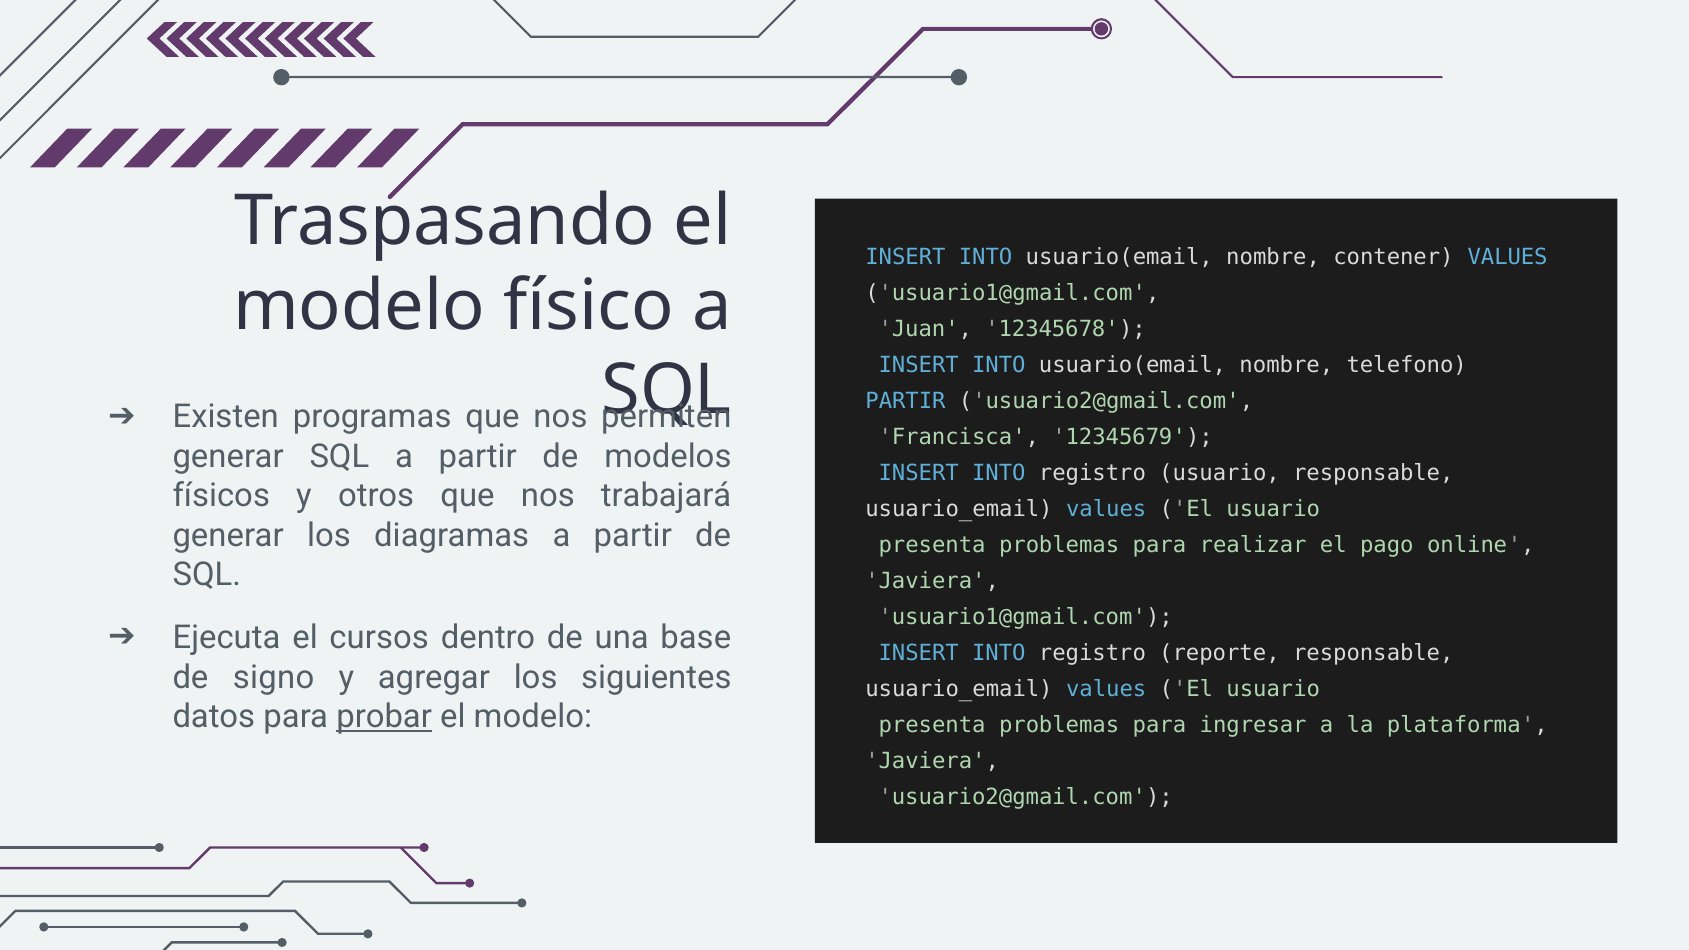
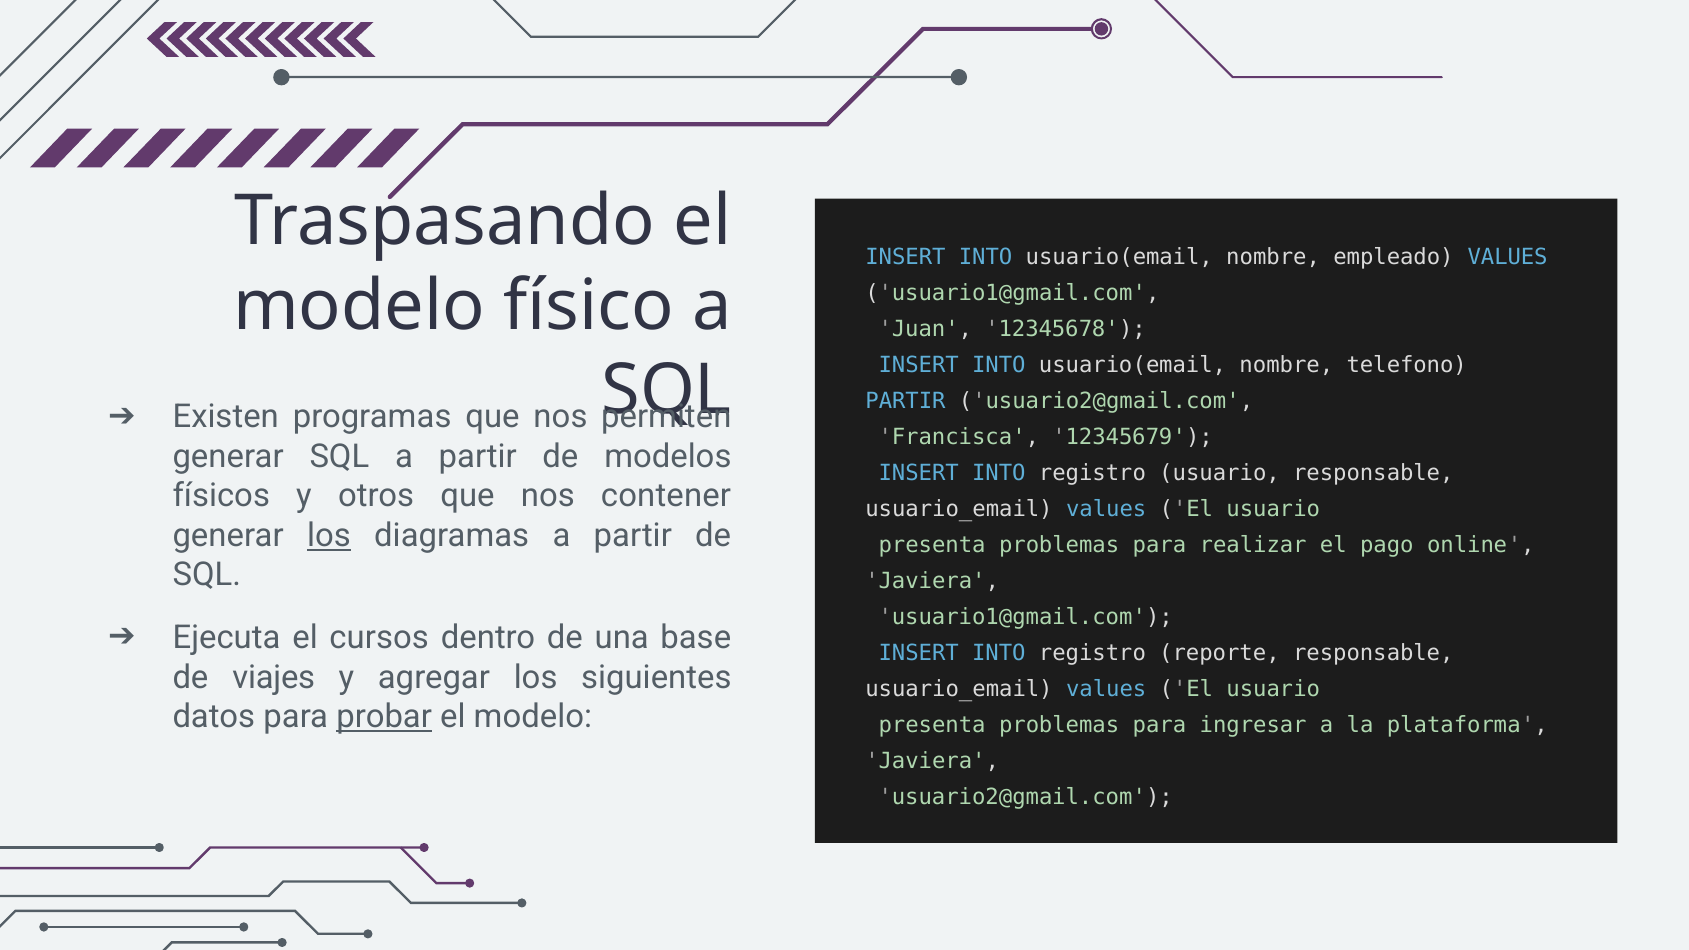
contener: contener -> empleado
trabajará: trabajará -> contener
los at (329, 535) underline: none -> present
signo: signo -> viajes
